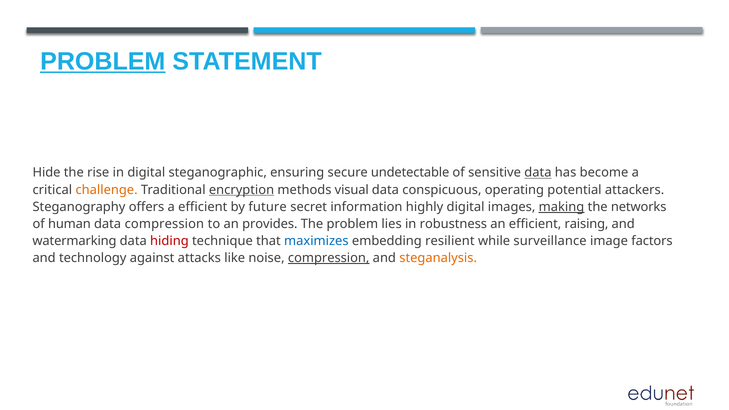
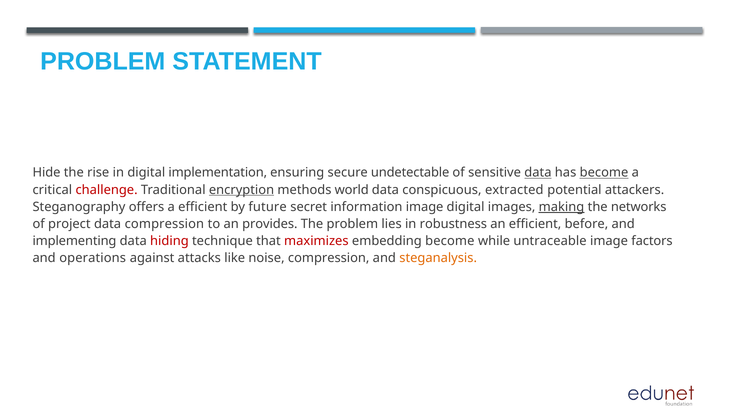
PROBLEM at (103, 61) underline: present -> none
steganographic: steganographic -> implementation
become at (604, 173) underline: none -> present
challenge colour: orange -> red
visual: visual -> world
operating: operating -> extracted
information highly: highly -> image
human: human -> project
raising: raising -> before
watermarking: watermarking -> implementing
maximizes colour: blue -> red
embedding resilient: resilient -> become
surveillance: surveillance -> untraceable
technology: technology -> operations
compression at (329, 258) underline: present -> none
